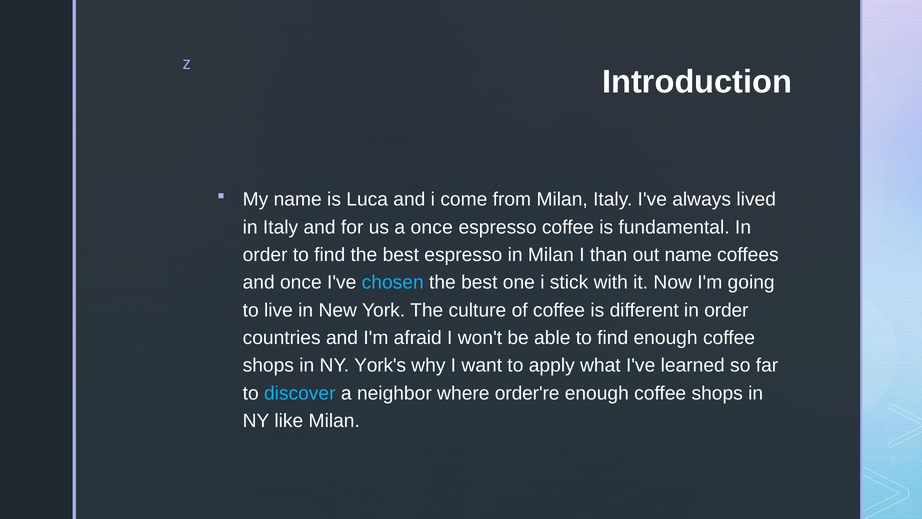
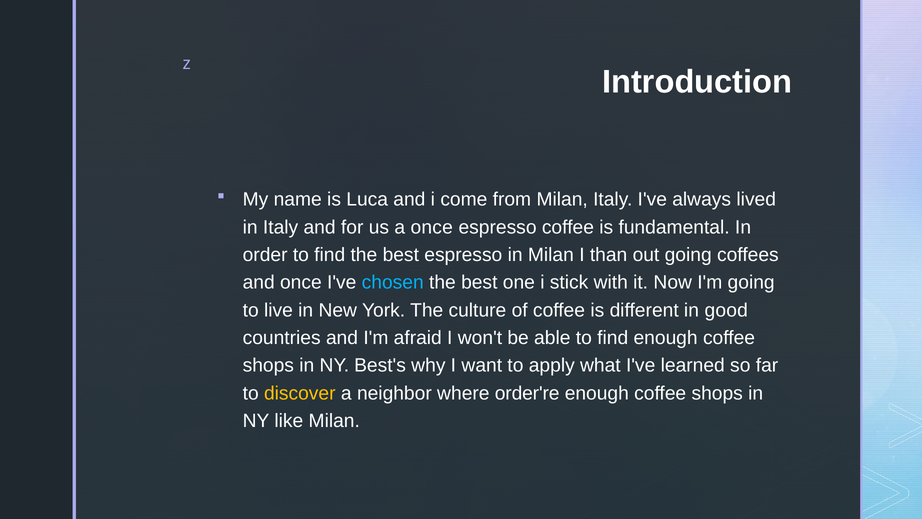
out name: name -> going
different in order: order -> good
York's: York's -> Best's
discover colour: light blue -> yellow
